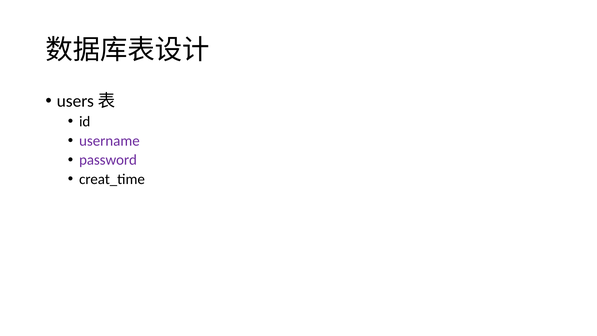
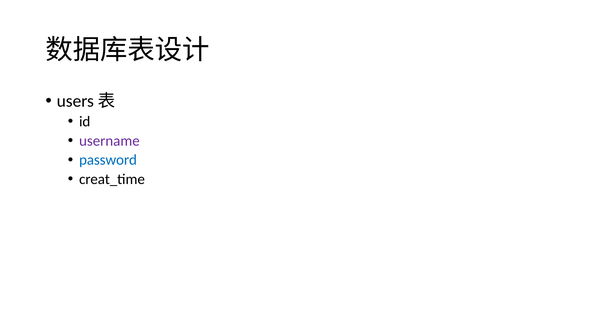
password colour: purple -> blue
